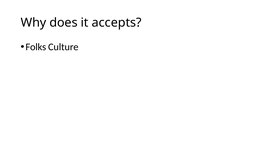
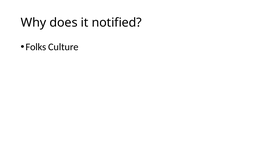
accepts: accepts -> notified
